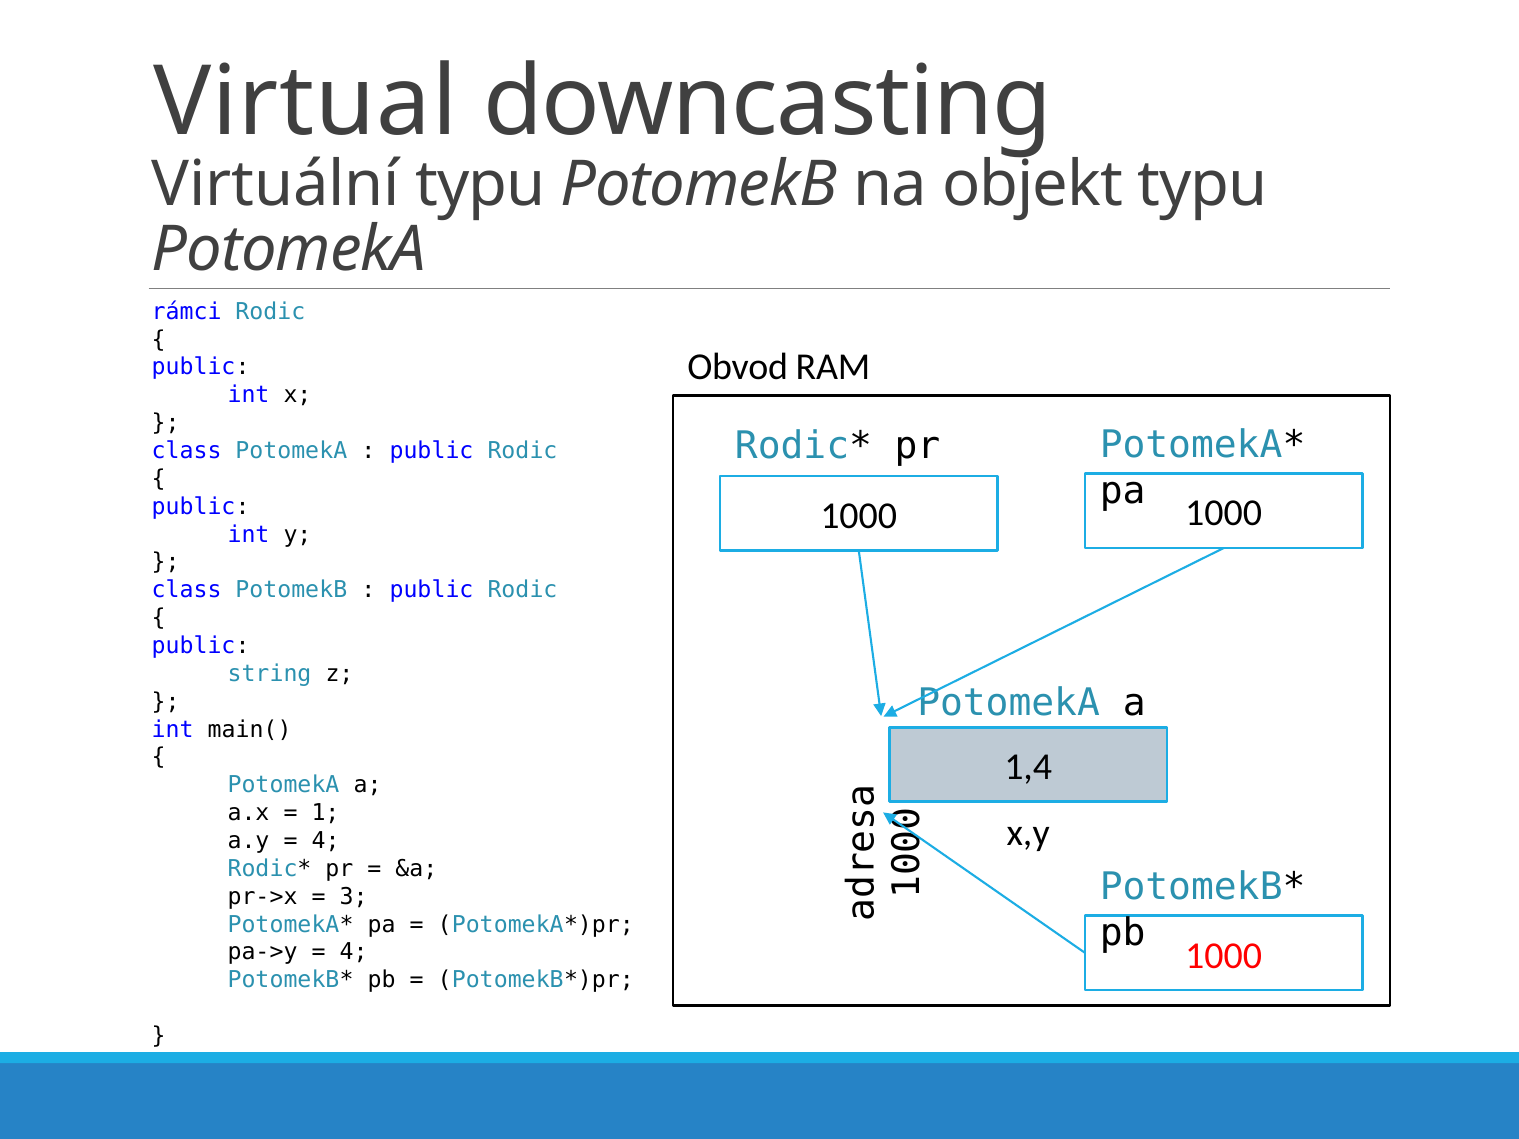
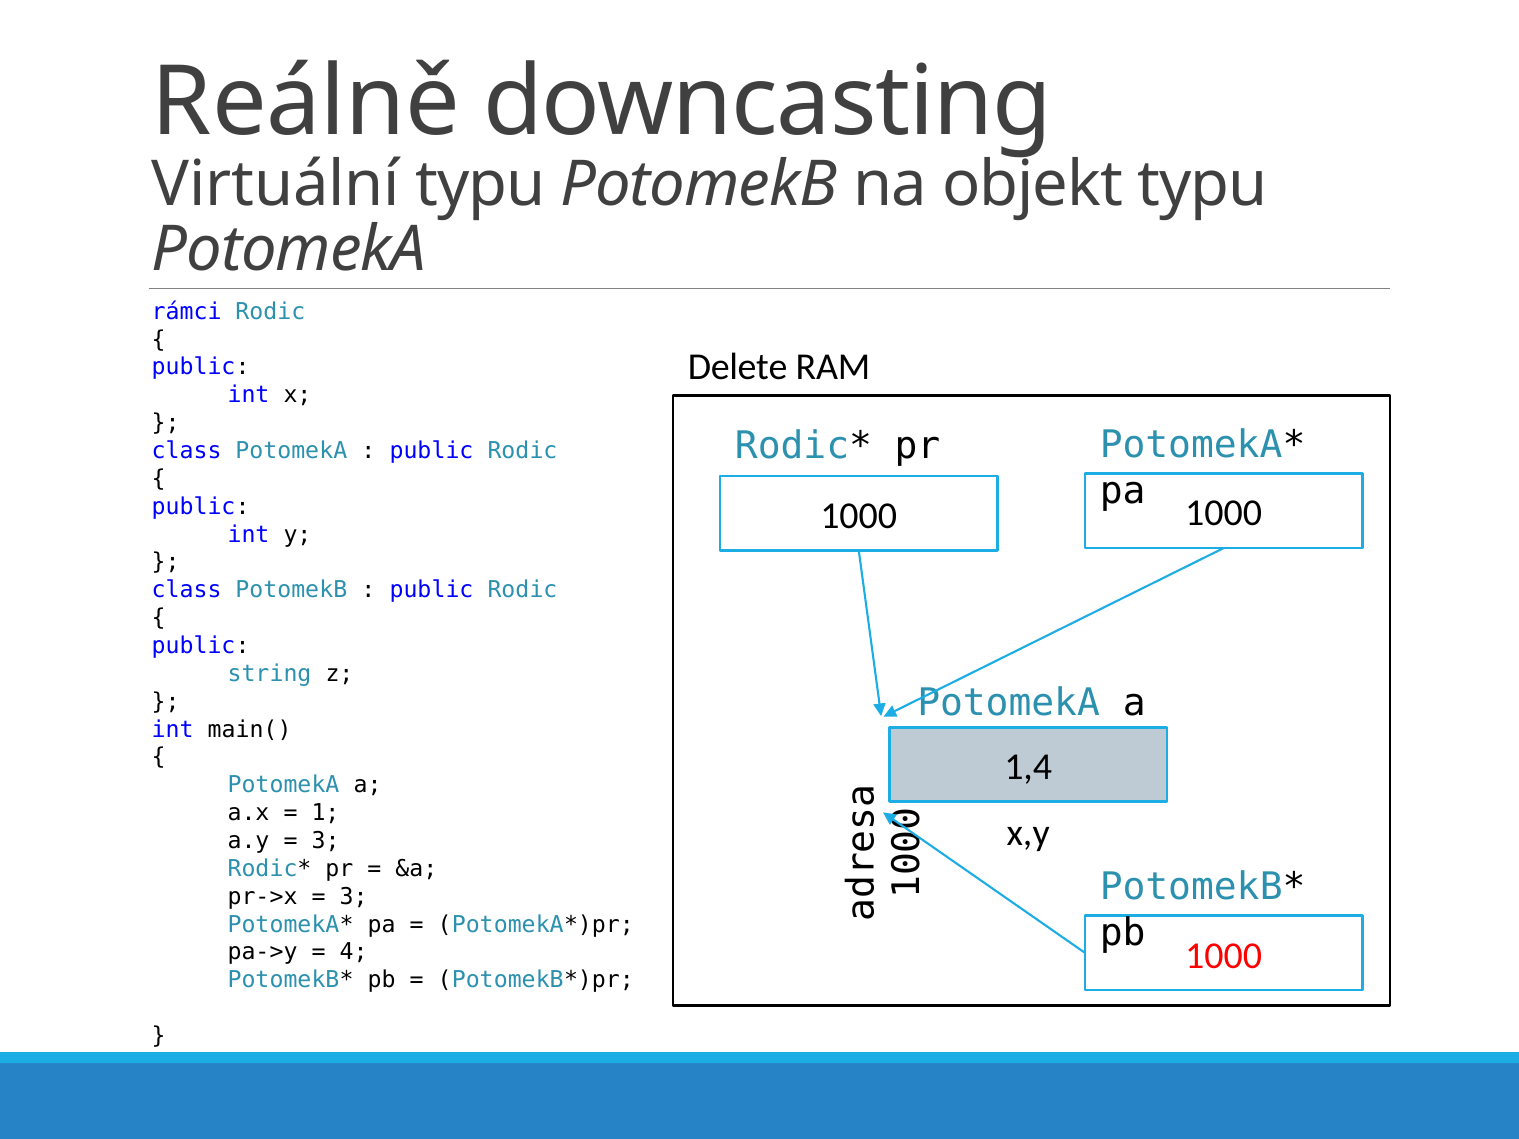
Virtual: Virtual -> Reálně
Obvod: Obvod -> Delete
4 at (326, 841): 4 -> 3
